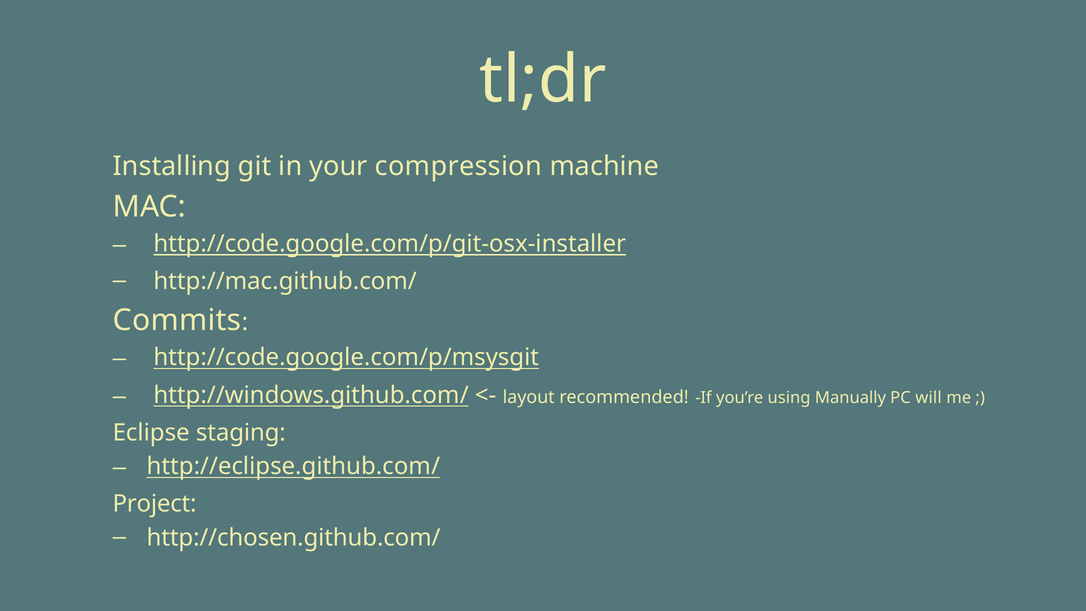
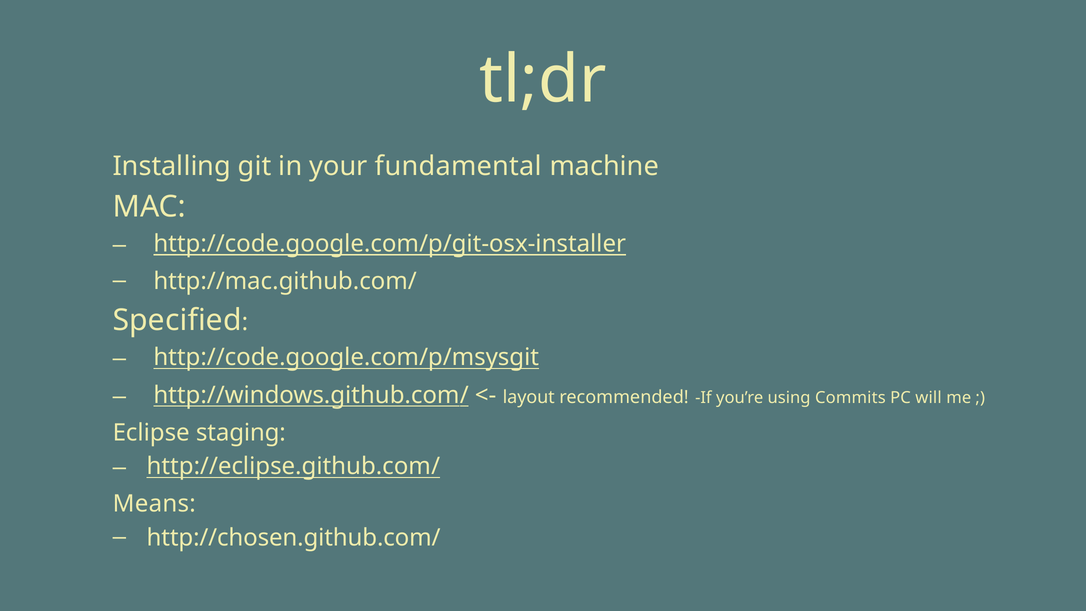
compression: compression -> fundamental
Commits: Commits -> Specified
Manually: Manually -> Commits
Project: Project -> Means
